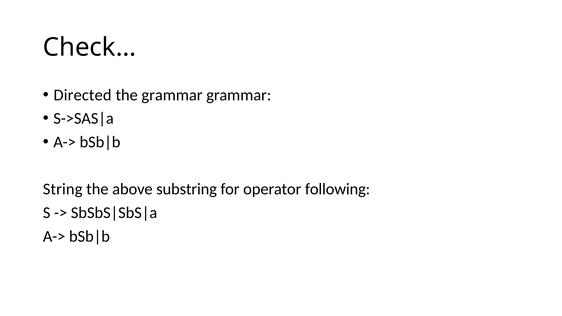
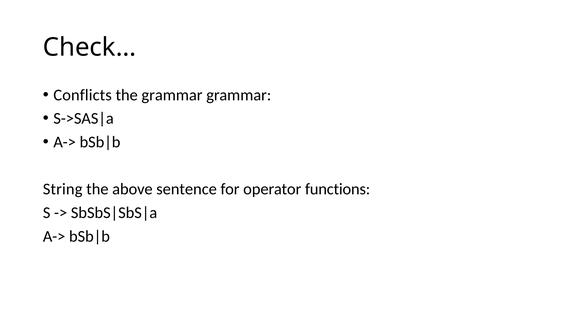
Directed: Directed -> Conflicts
substring: substring -> sentence
following: following -> functions
